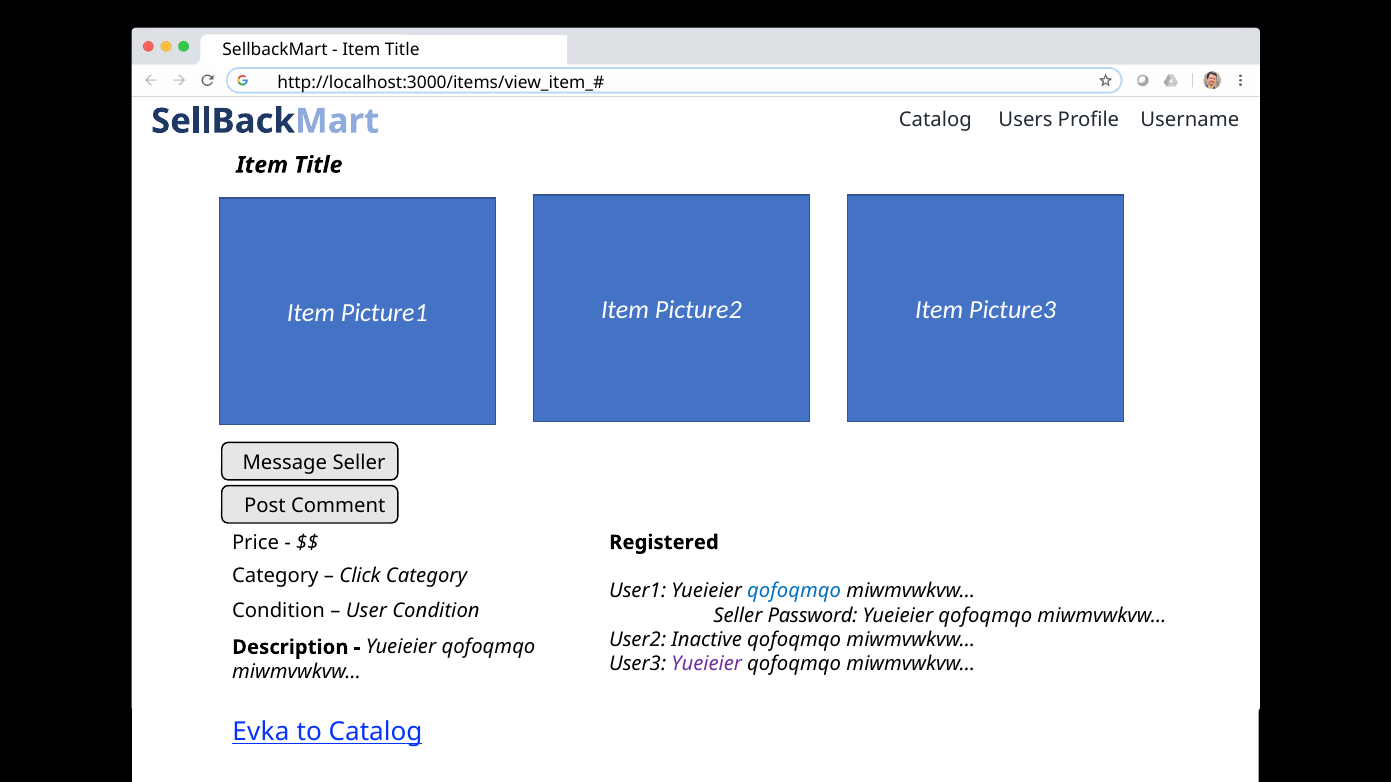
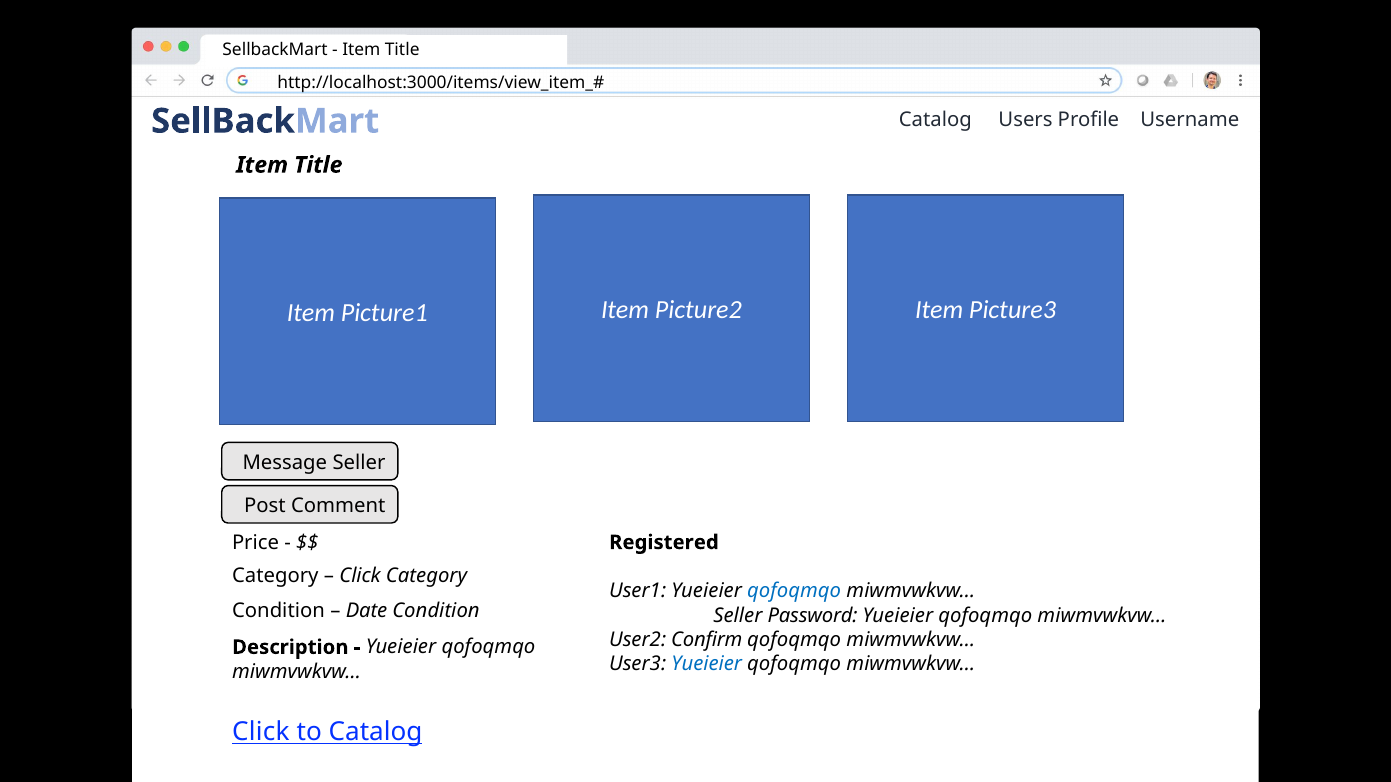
User: User -> Date
Inactive: Inactive -> Confirm
Yueieier at (707, 664) colour: purple -> blue
Evka at (261, 732): Evka -> Click
